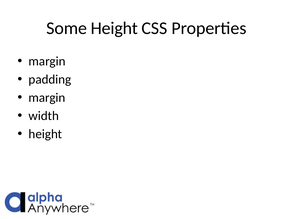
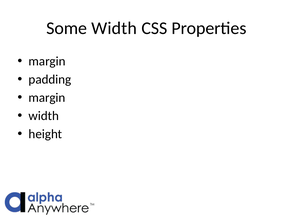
Some Height: Height -> Width
